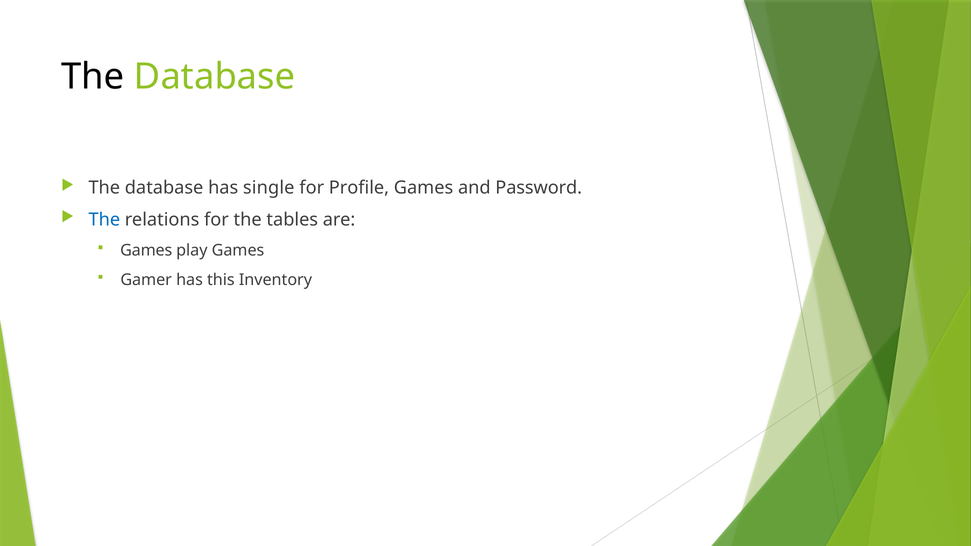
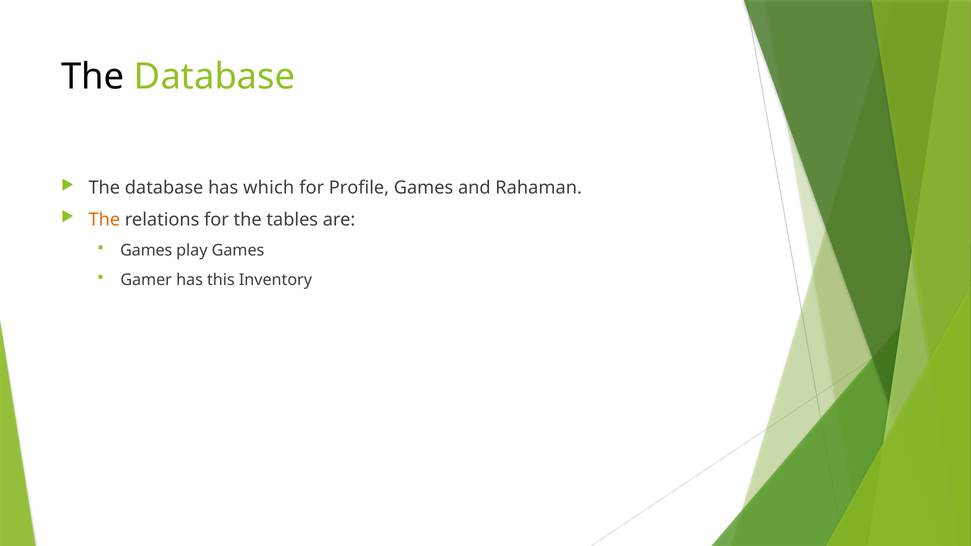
single: single -> which
Password: Password -> Rahaman
The at (104, 220) colour: blue -> orange
